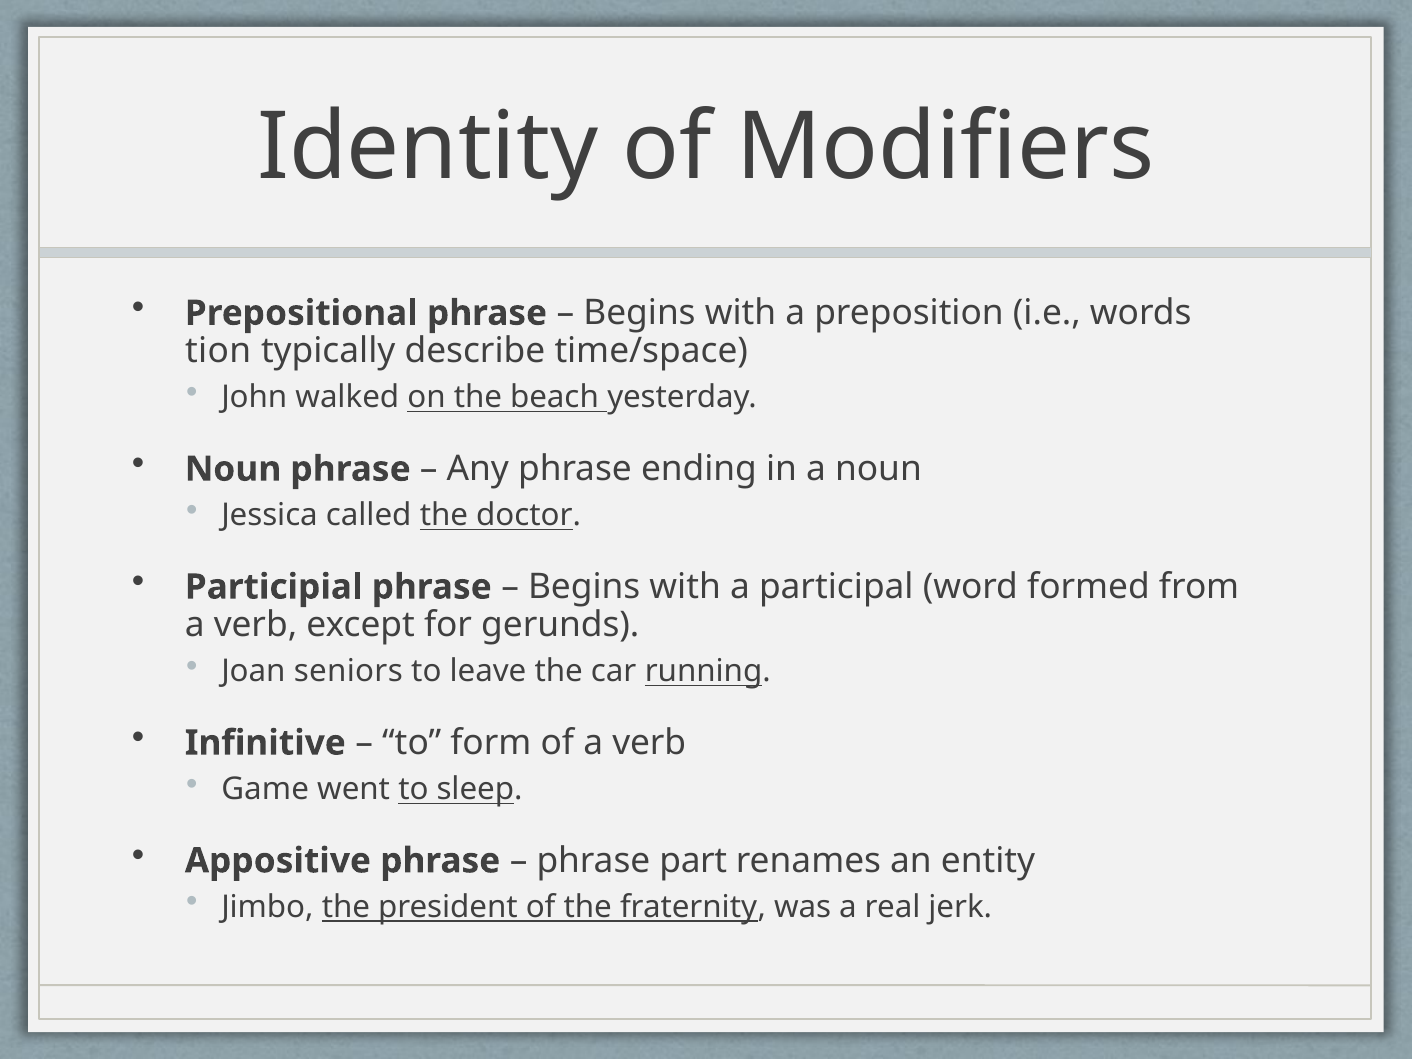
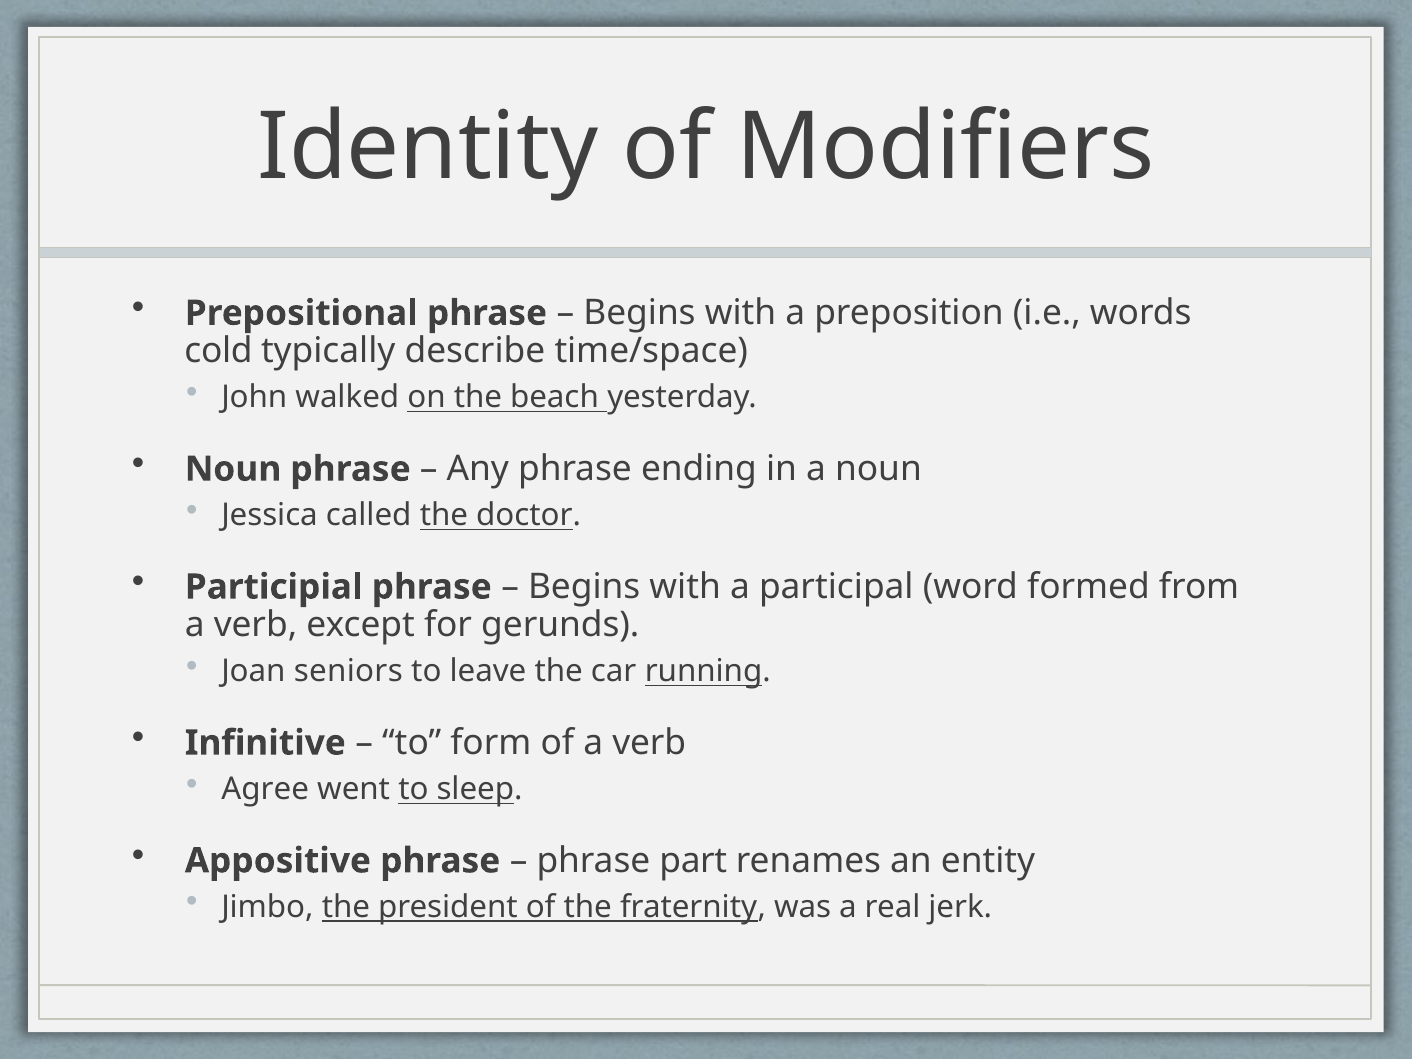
tion: tion -> cold
Game: Game -> Agree
